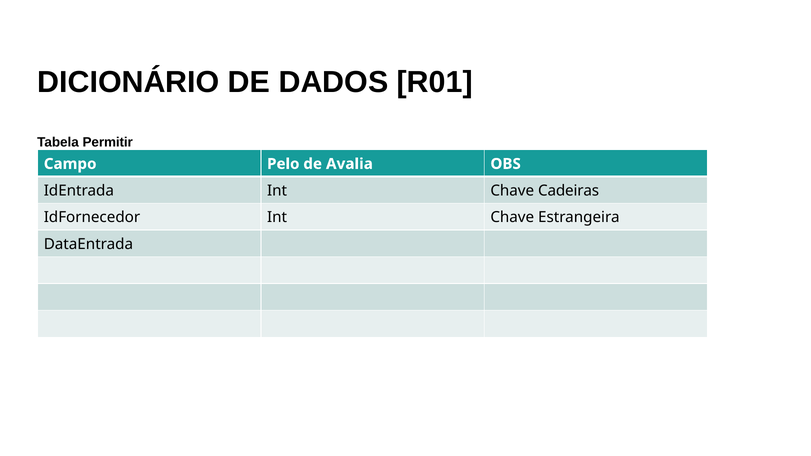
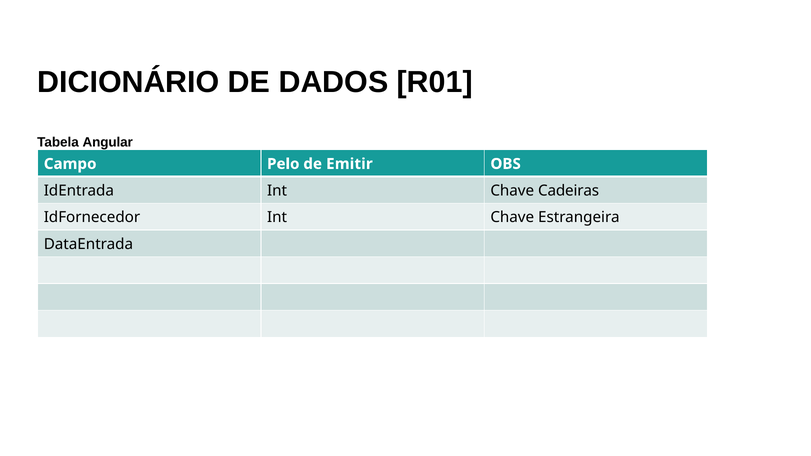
Permitir: Permitir -> Angular
Avalia: Avalia -> Emitir
